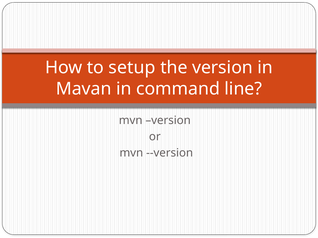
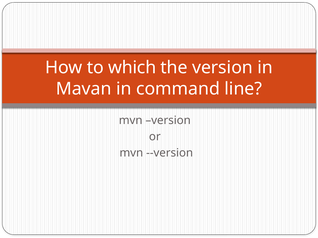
setup: setup -> which
